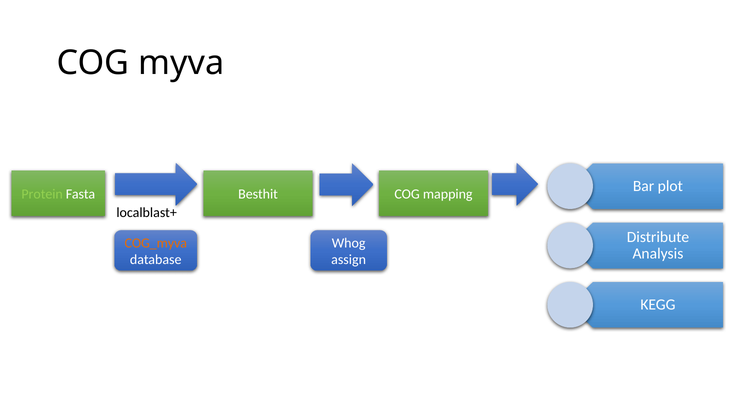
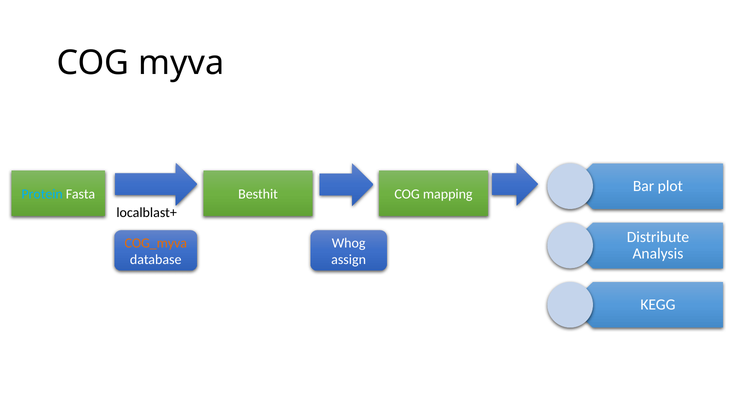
Protein colour: light green -> light blue
